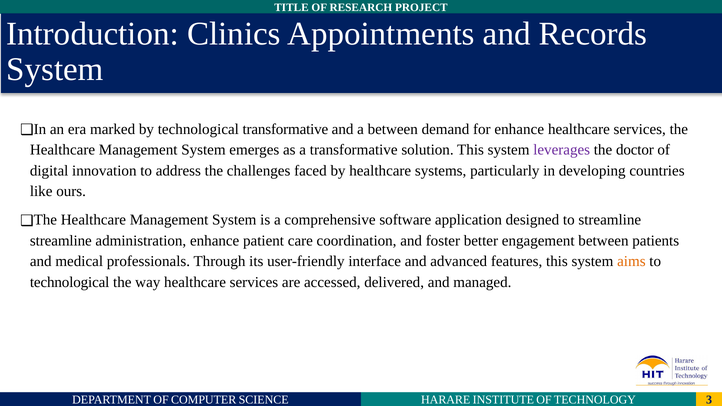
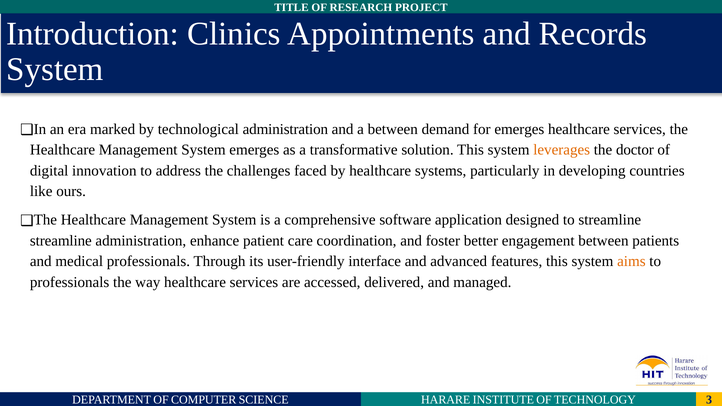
technological transformative: transformative -> administration
for enhance: enhance -> emerges
leverages colour: purple -> orange
technological at (70, 282): technological -> professionals
